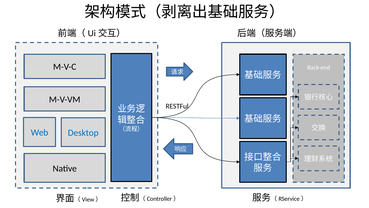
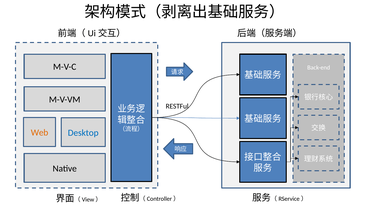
Web colour: blue -> orange
